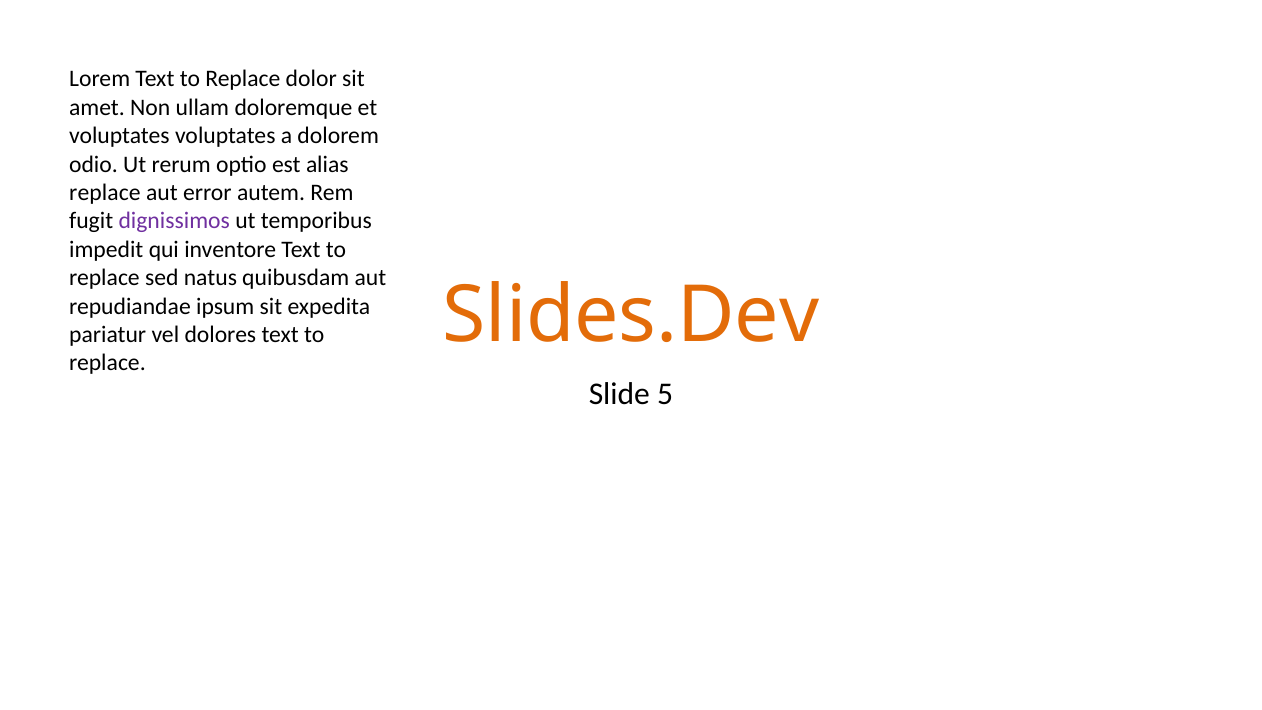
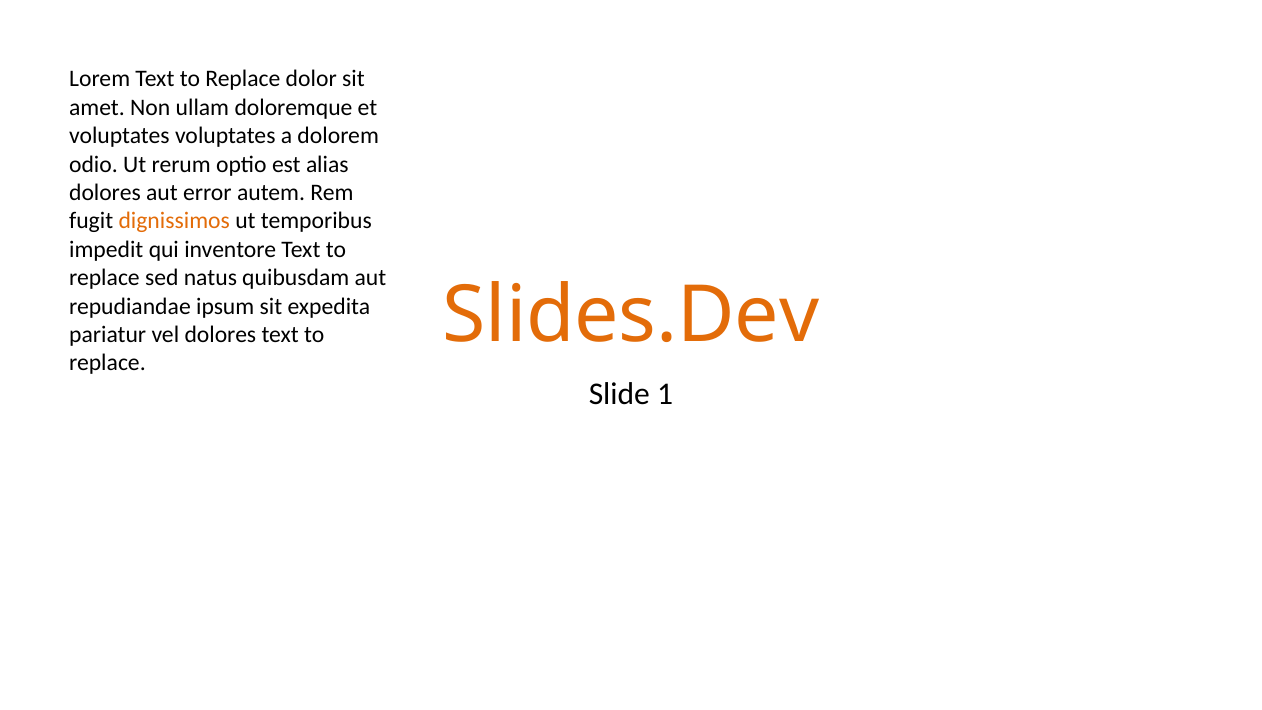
replace at (105, 193): replace -> dolores
dignissimos colour: purple -> orange
5: 5 -> 1
